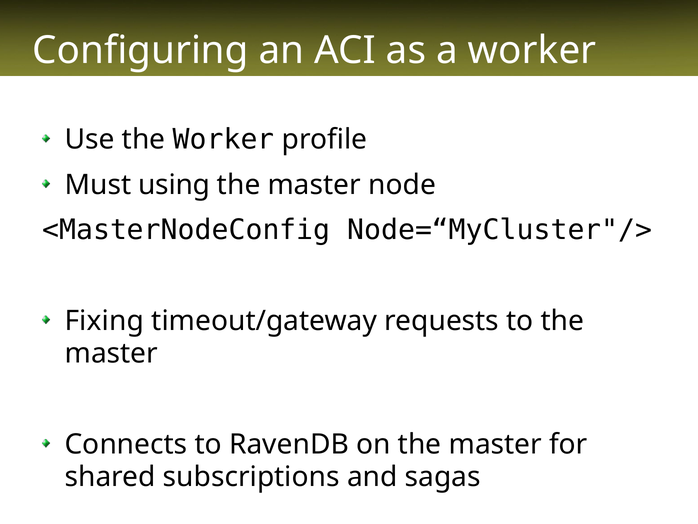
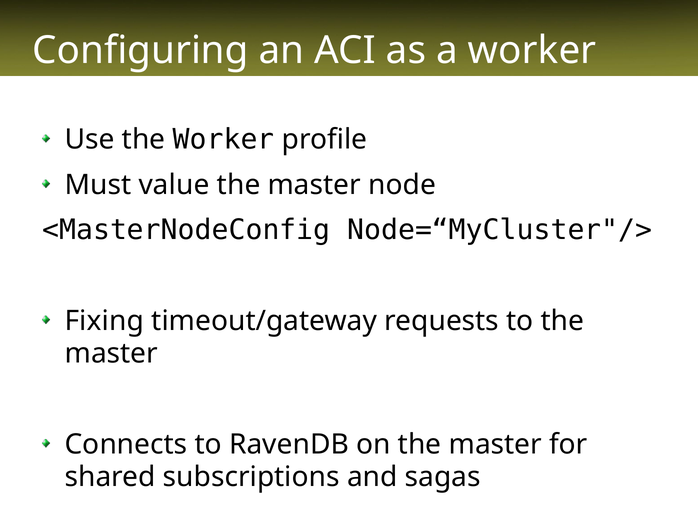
using: using -> value
